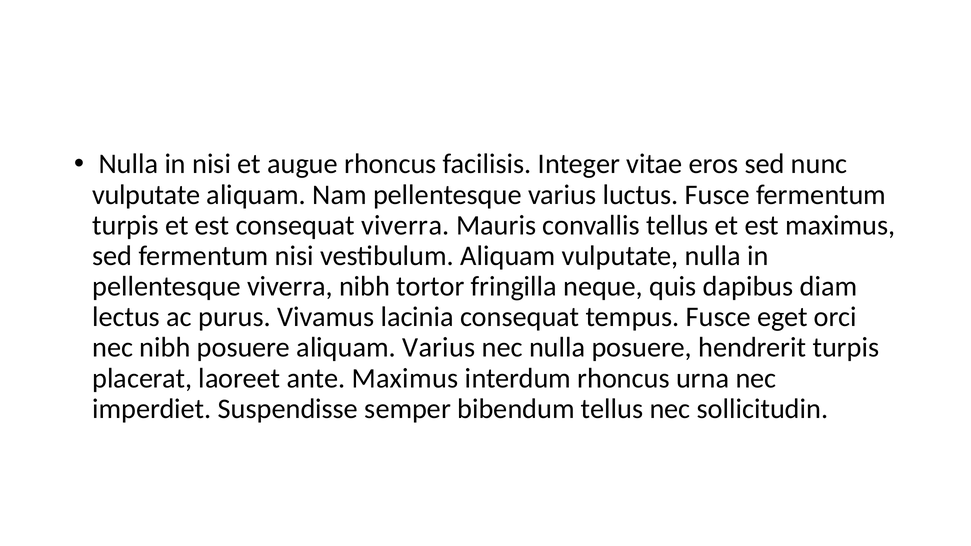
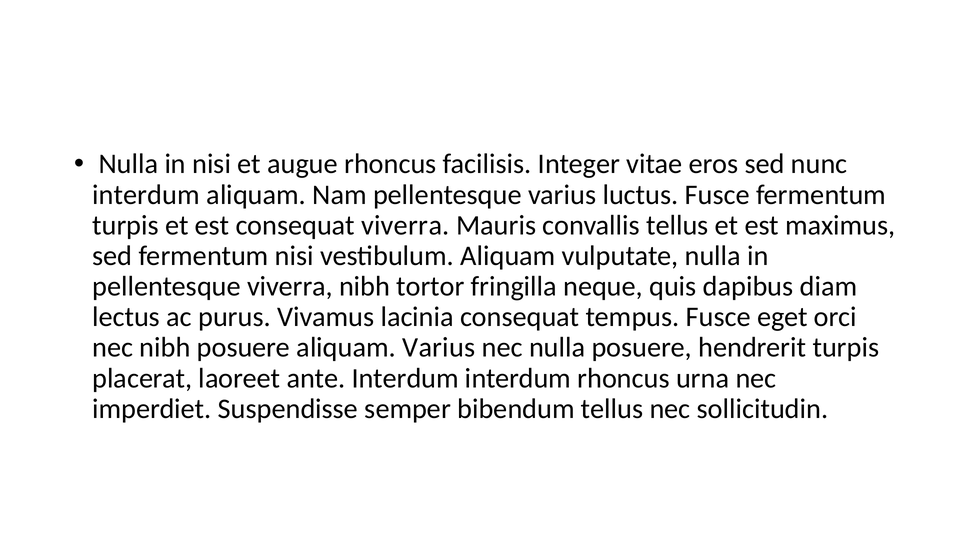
vulputate at (146, 195): vulputate -> interdum
ante Maximus: Maximus -> Interdum
